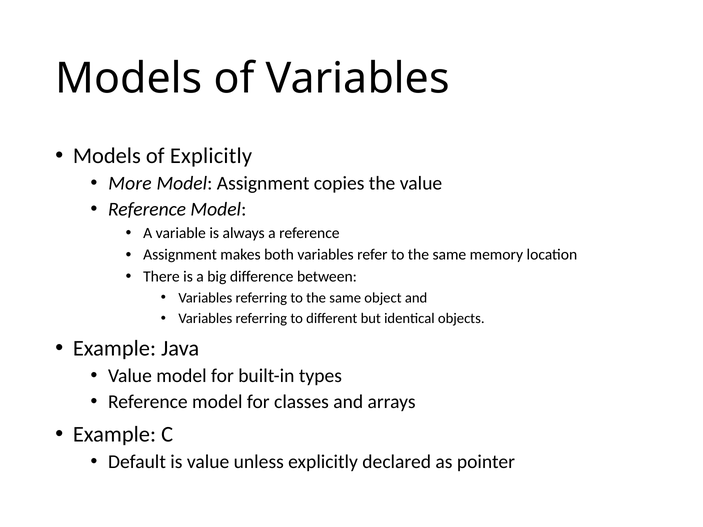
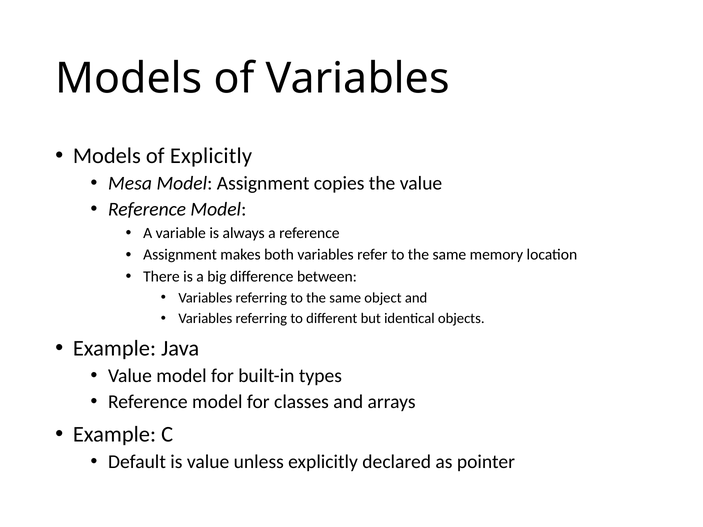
More: More -> Mesa
